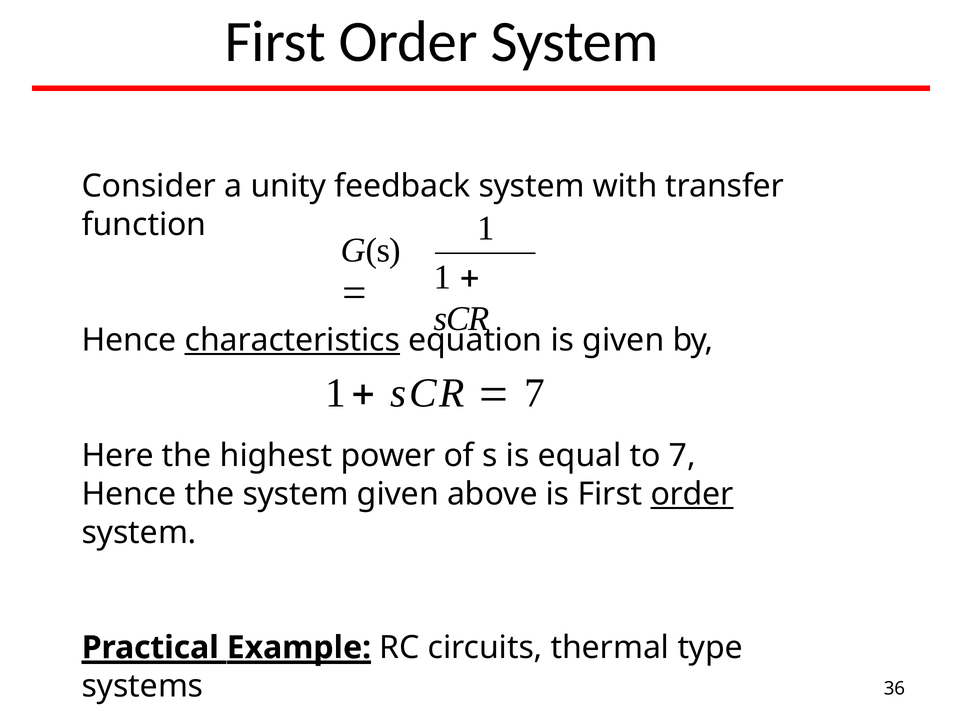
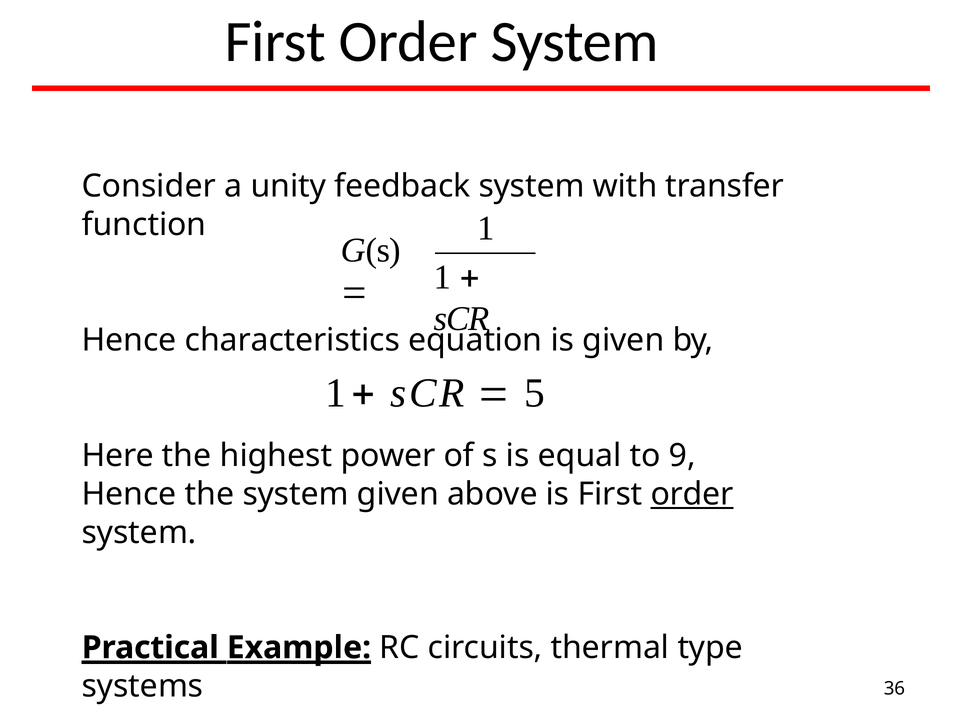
characteristics underline: present -> none
7 at (535, 393): 7 -> 5
to 7: 7 -> 9
